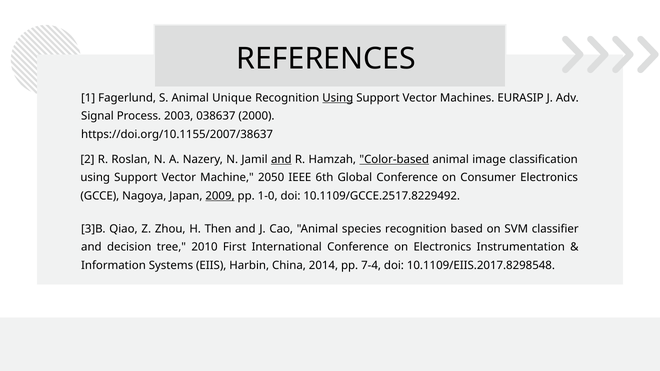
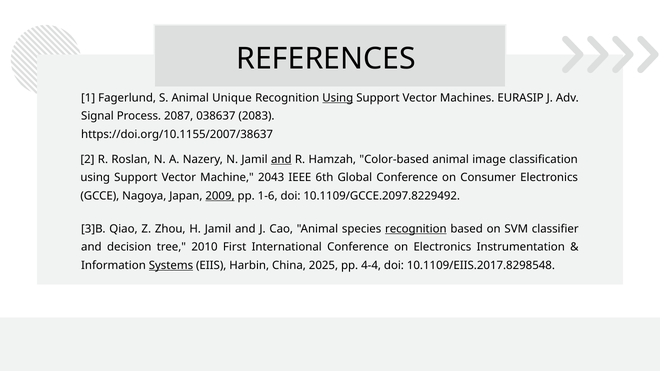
2003: 2003 -> 2087
2000: 2000 -> 2083
Color-based underline: present -> none
2050: 2050 -> 2043
1-0: 1-0 -> 1-6
10.1109/GCCE.2517.8229492: 10.1109/GCCE.2517.8229492 -> 10.1109/GCCE.2097.8229492
H Then: Then -> Jamil
recognition at (416, 229) underline: none -> present
Systems underline: none -> present
2014: 2014 -> 2025
7-4: 7-4 -> 4-4
